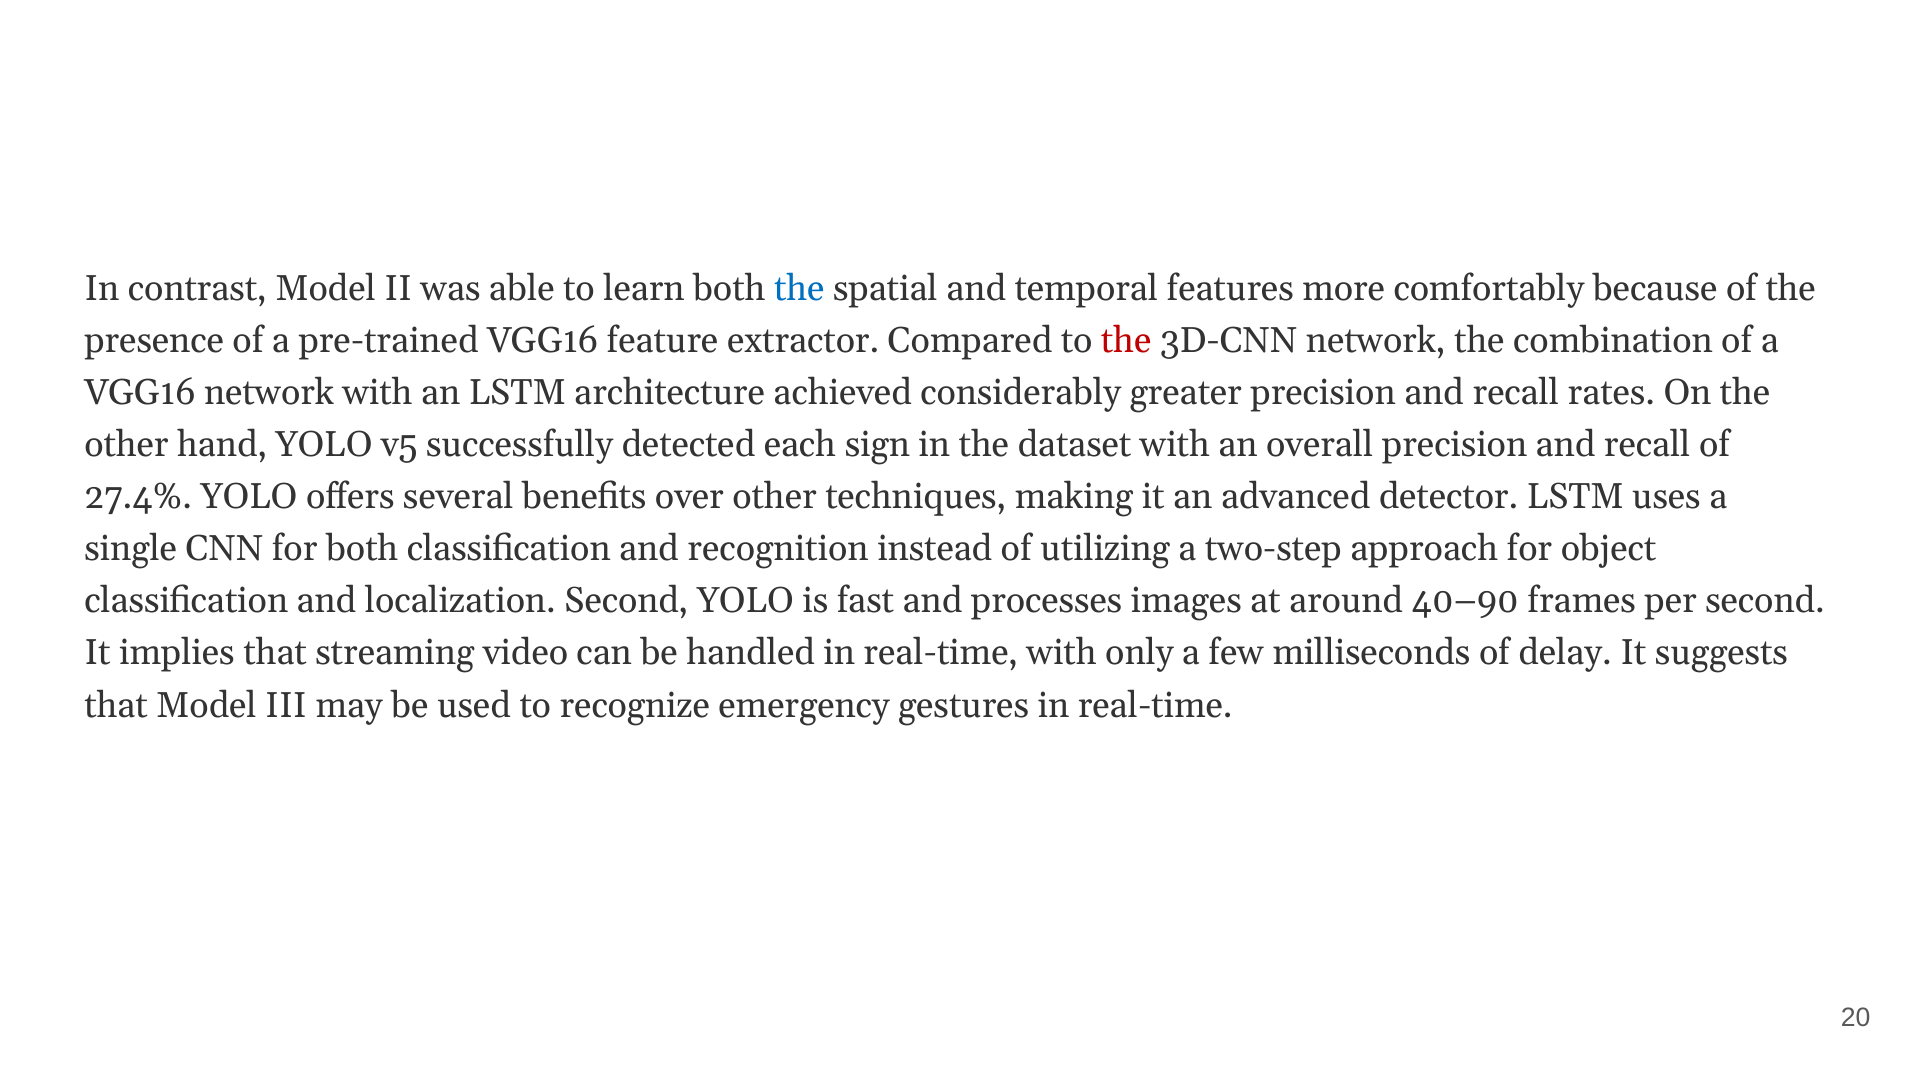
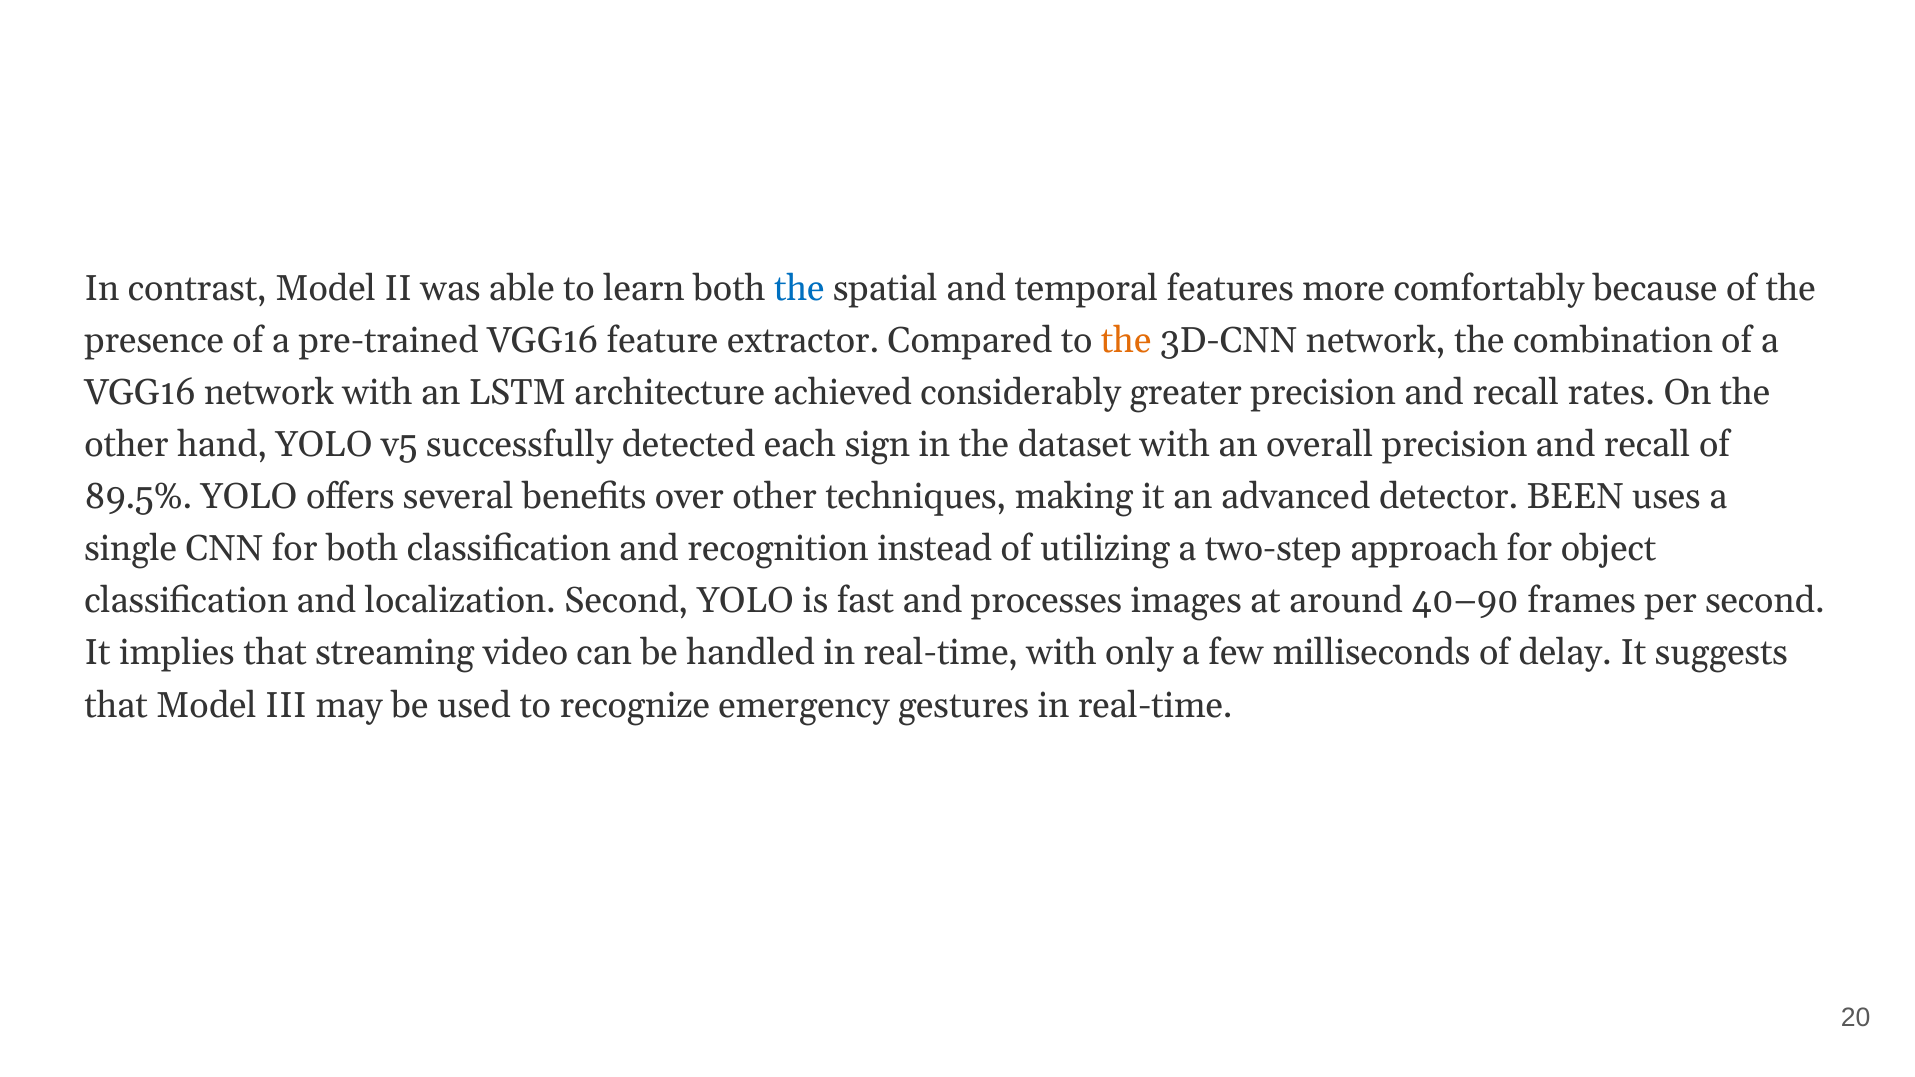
the at (1126, 341) colour: red -> orange
27.4%: 27.4% -> 89.5%
detector LSTM: LSTM -> BEEN
